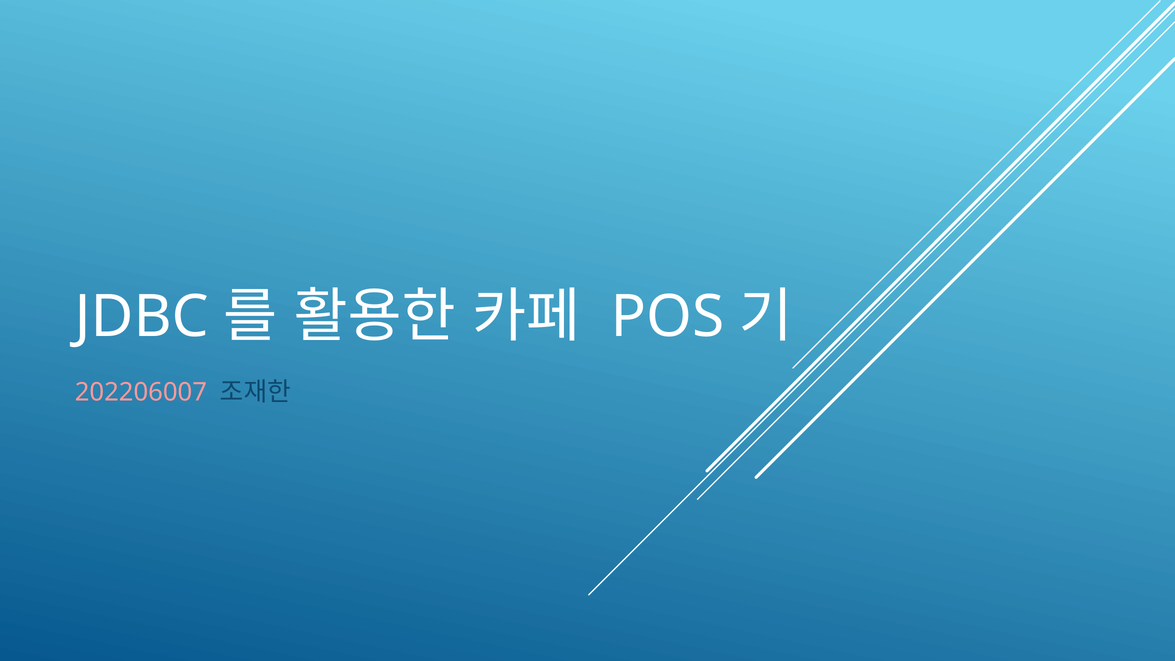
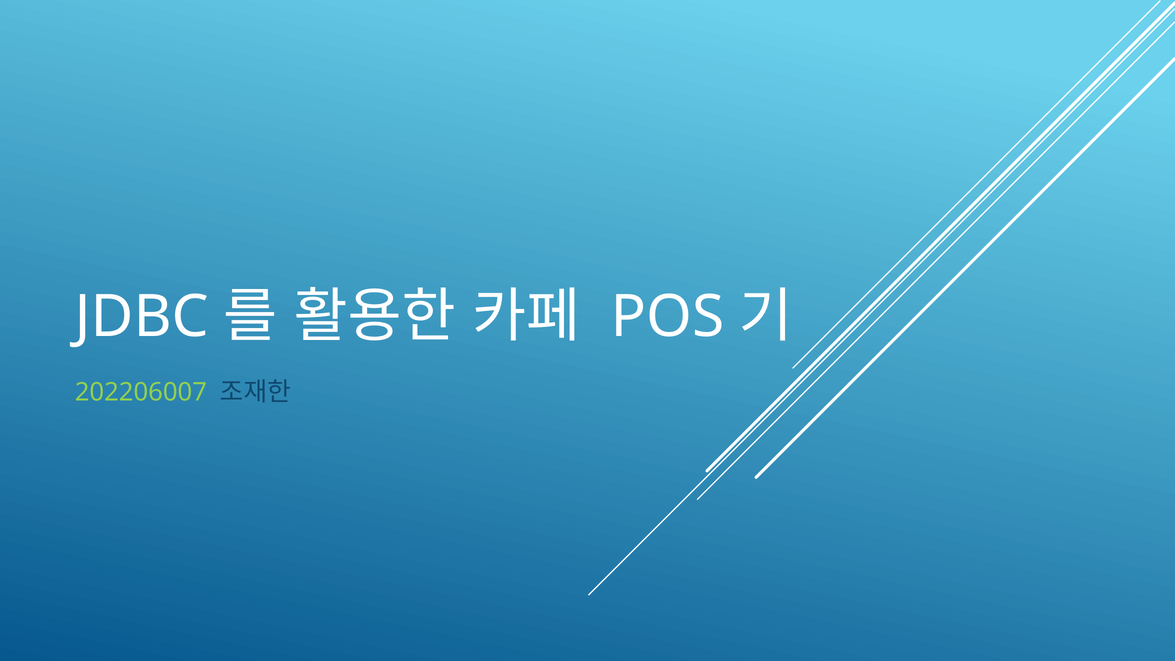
202206007 colour: pink -> light green
